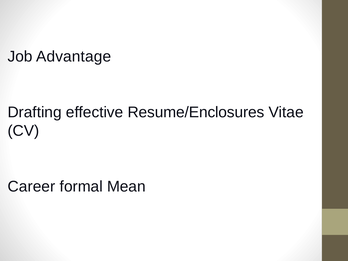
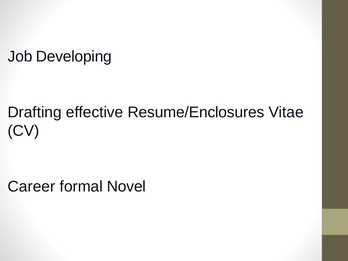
Advantage: Advantage -> Developing
Mean: Mean -> Novel
